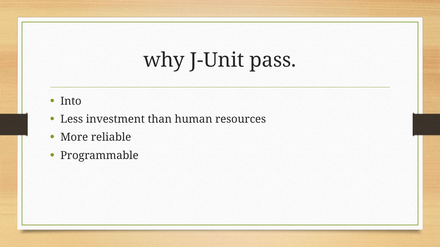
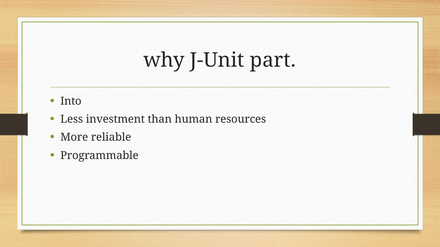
pass: pass -> part
